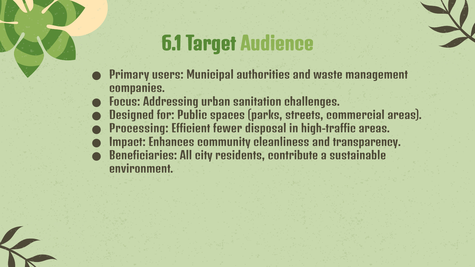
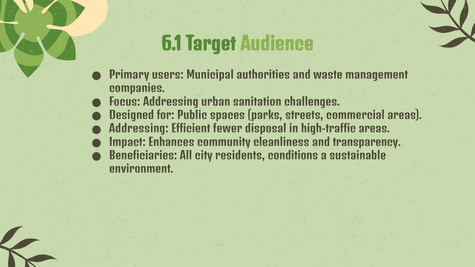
Processing at (139, 129): Processing -> Addressing
contribute: contribute -> conditions
